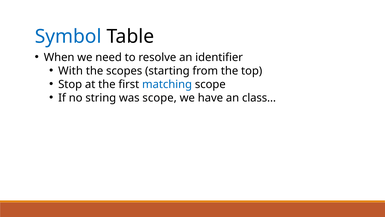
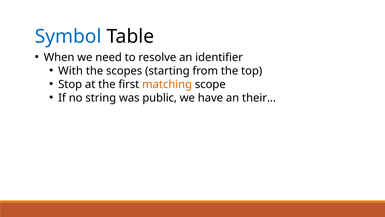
matching colour: blue -> orange
was scope: scope -> public
class…: class… -> their…
